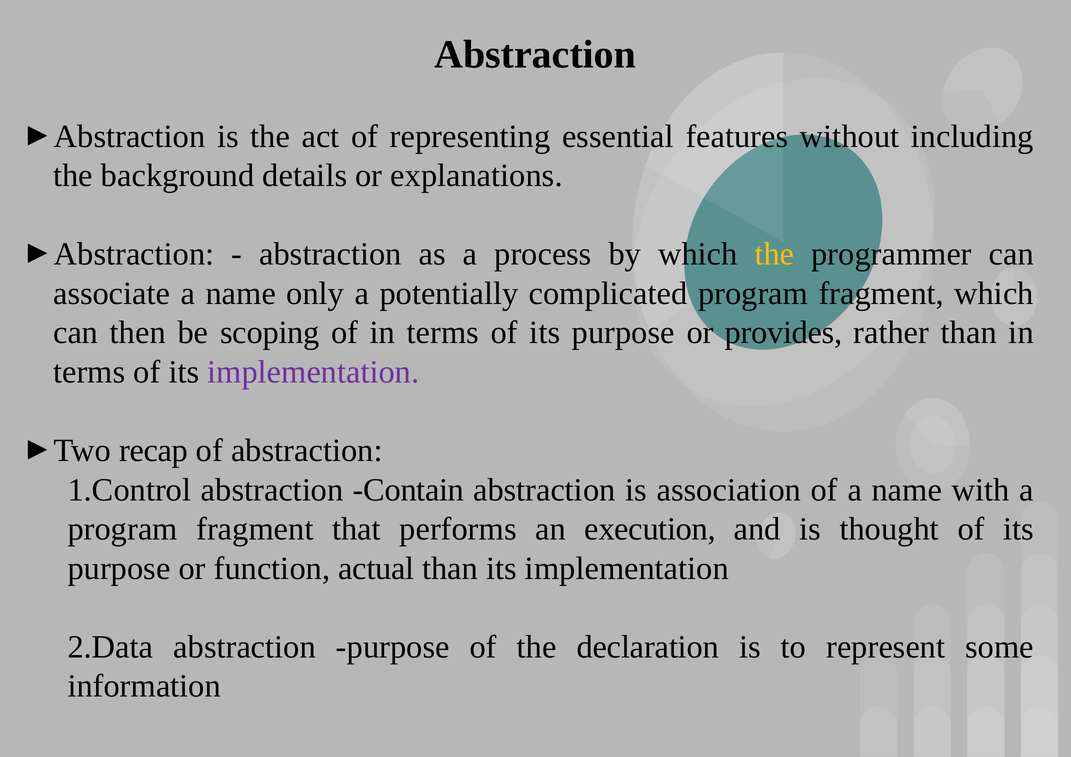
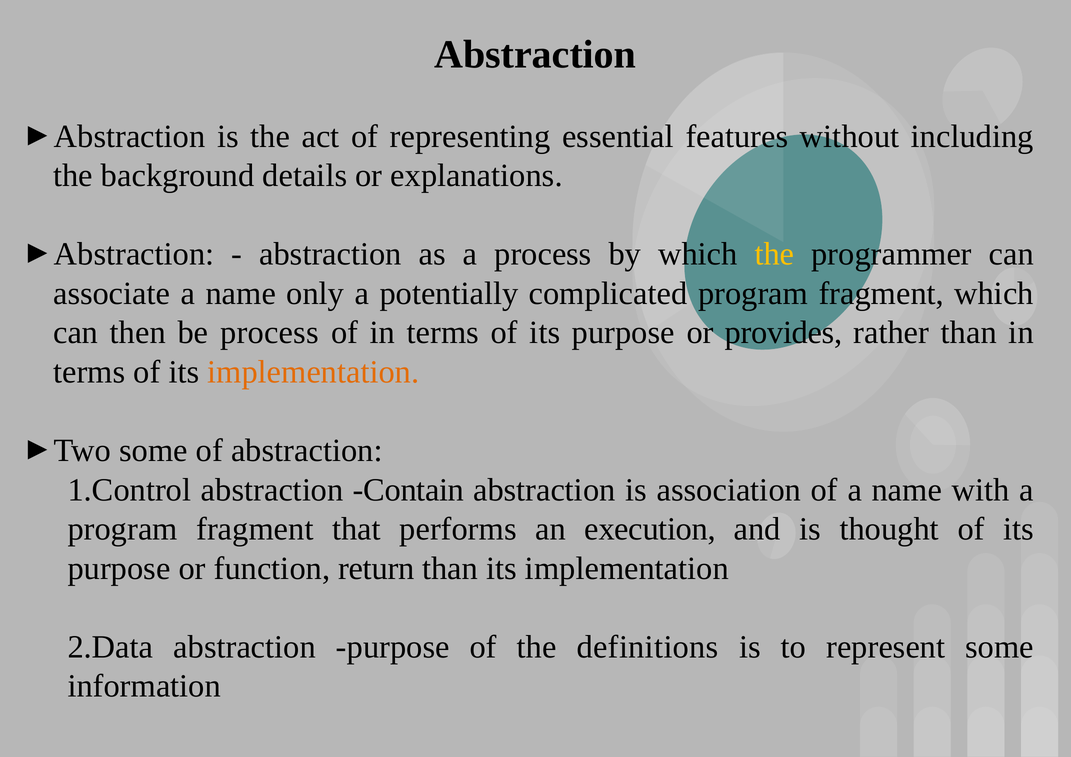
be scoping: scoping -> process
implementation at (313, 372) colour: purple -> orange
recap at (154, 451): recap -> some
actual: actual -> return
declaration: declaration -> definitions
